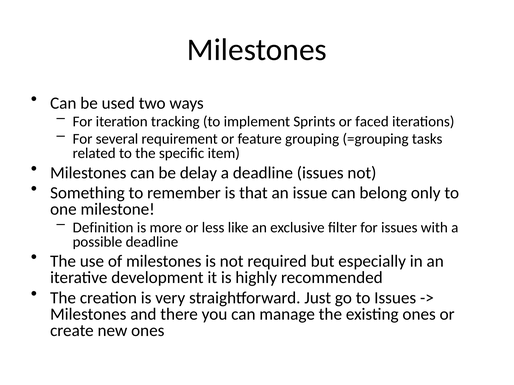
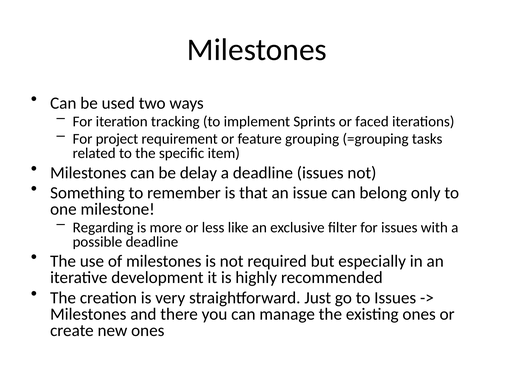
several: several -> project
Definition: Definition -> Regarding
